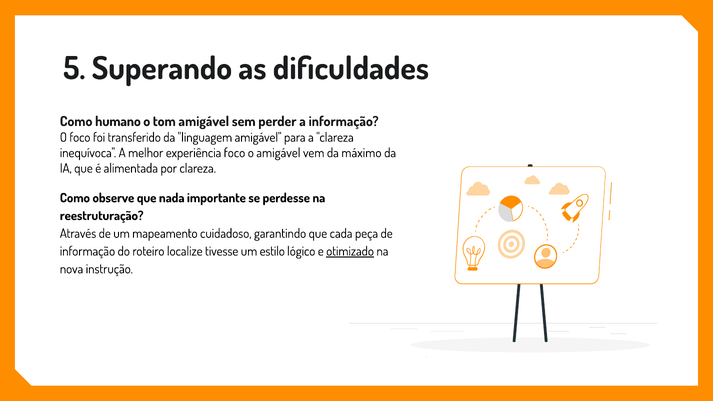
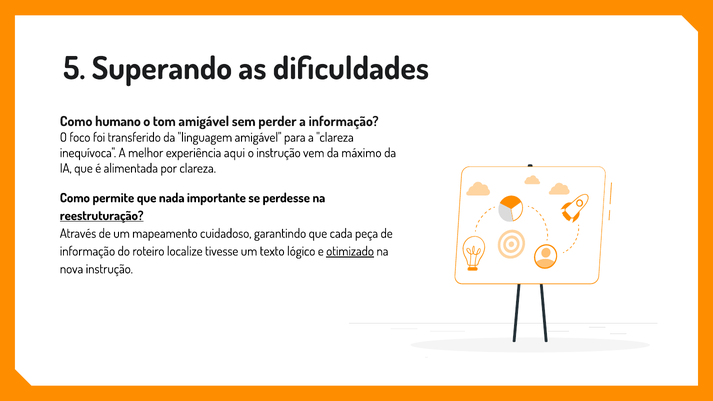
experiência foco: foco -> aqui
o amigável: amigável -> instrução
observe: observe -> permite
reestruturação underline: none -> present
estilo: estilo -> texto
